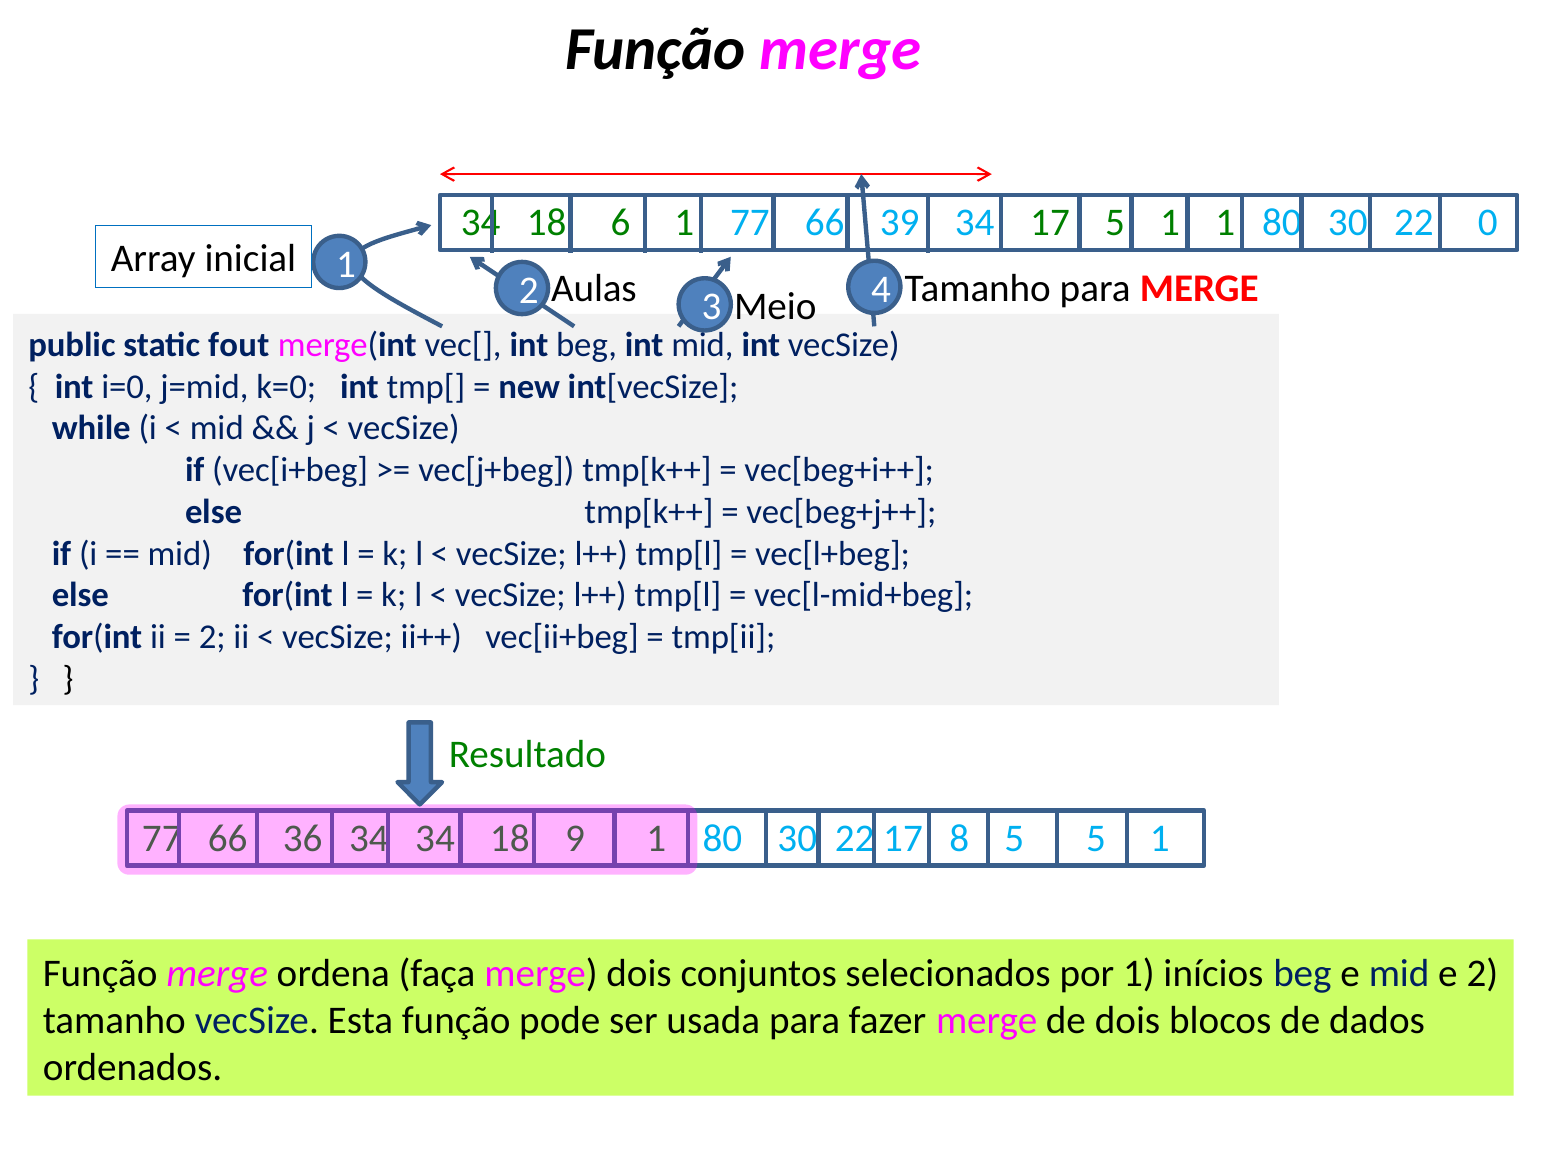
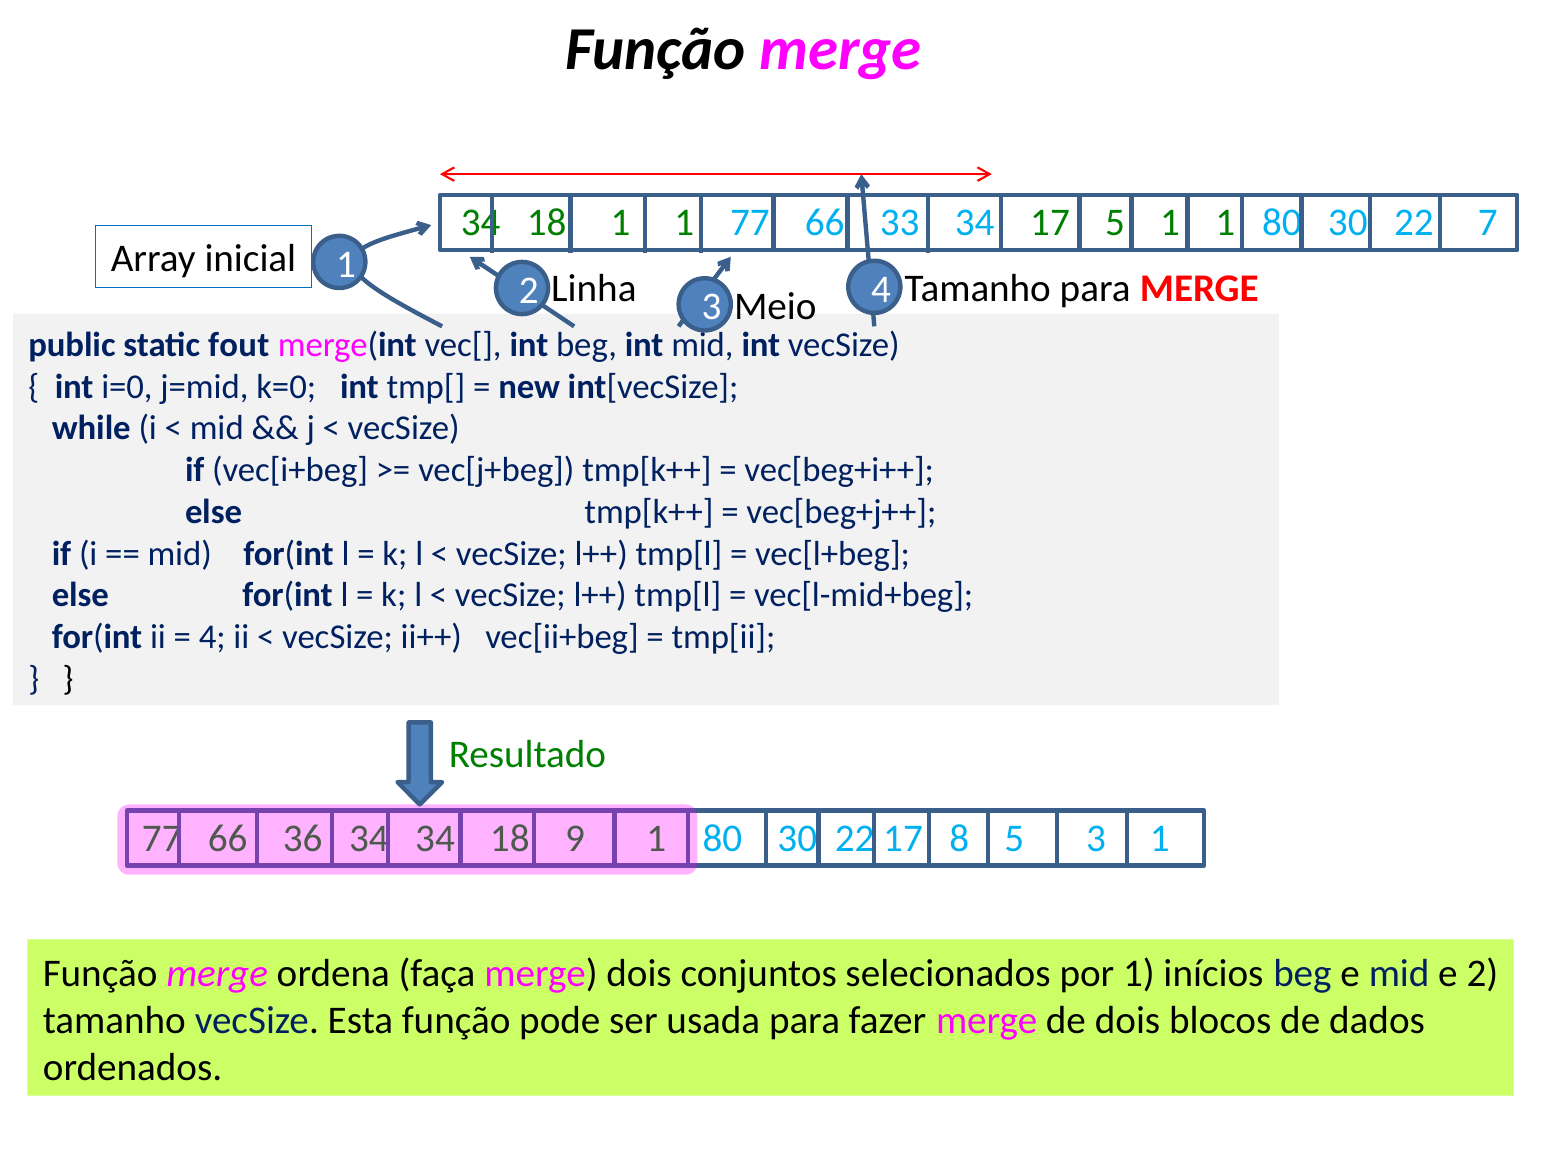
18 6: 6 -> 1
39: 39 -> 33
0: 0 -> 7
Aulas: Aulas -> Linha
2 at (212, 637): 2 -> 4
5 5: 5 -> 3
